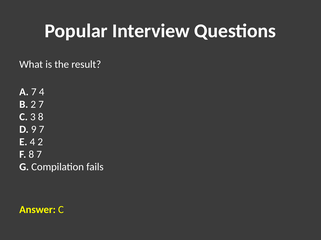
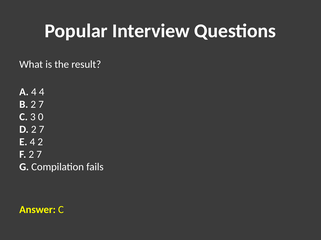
A 7: 7 -> 4
3 8: 8 -> 0
D 9: 9 -> 2
F 8: 8 -> 2
